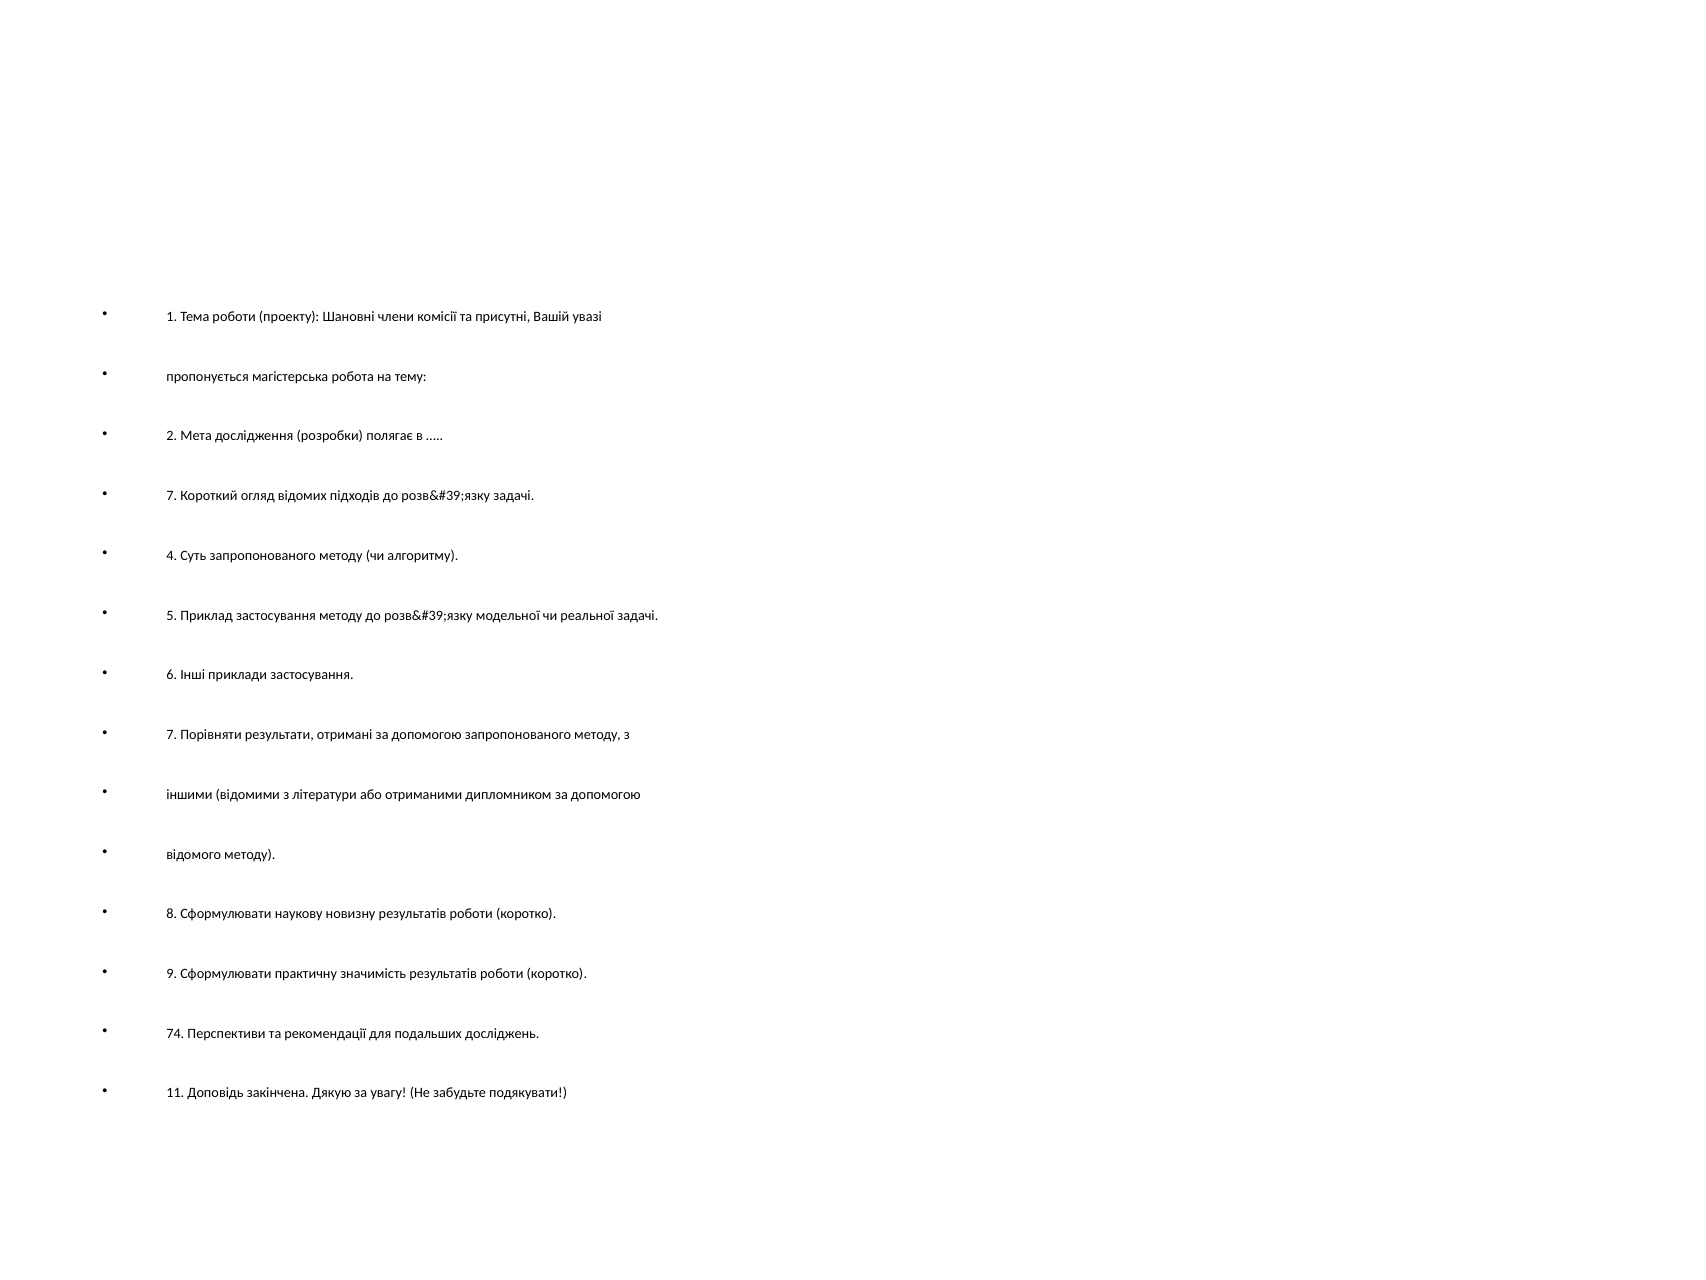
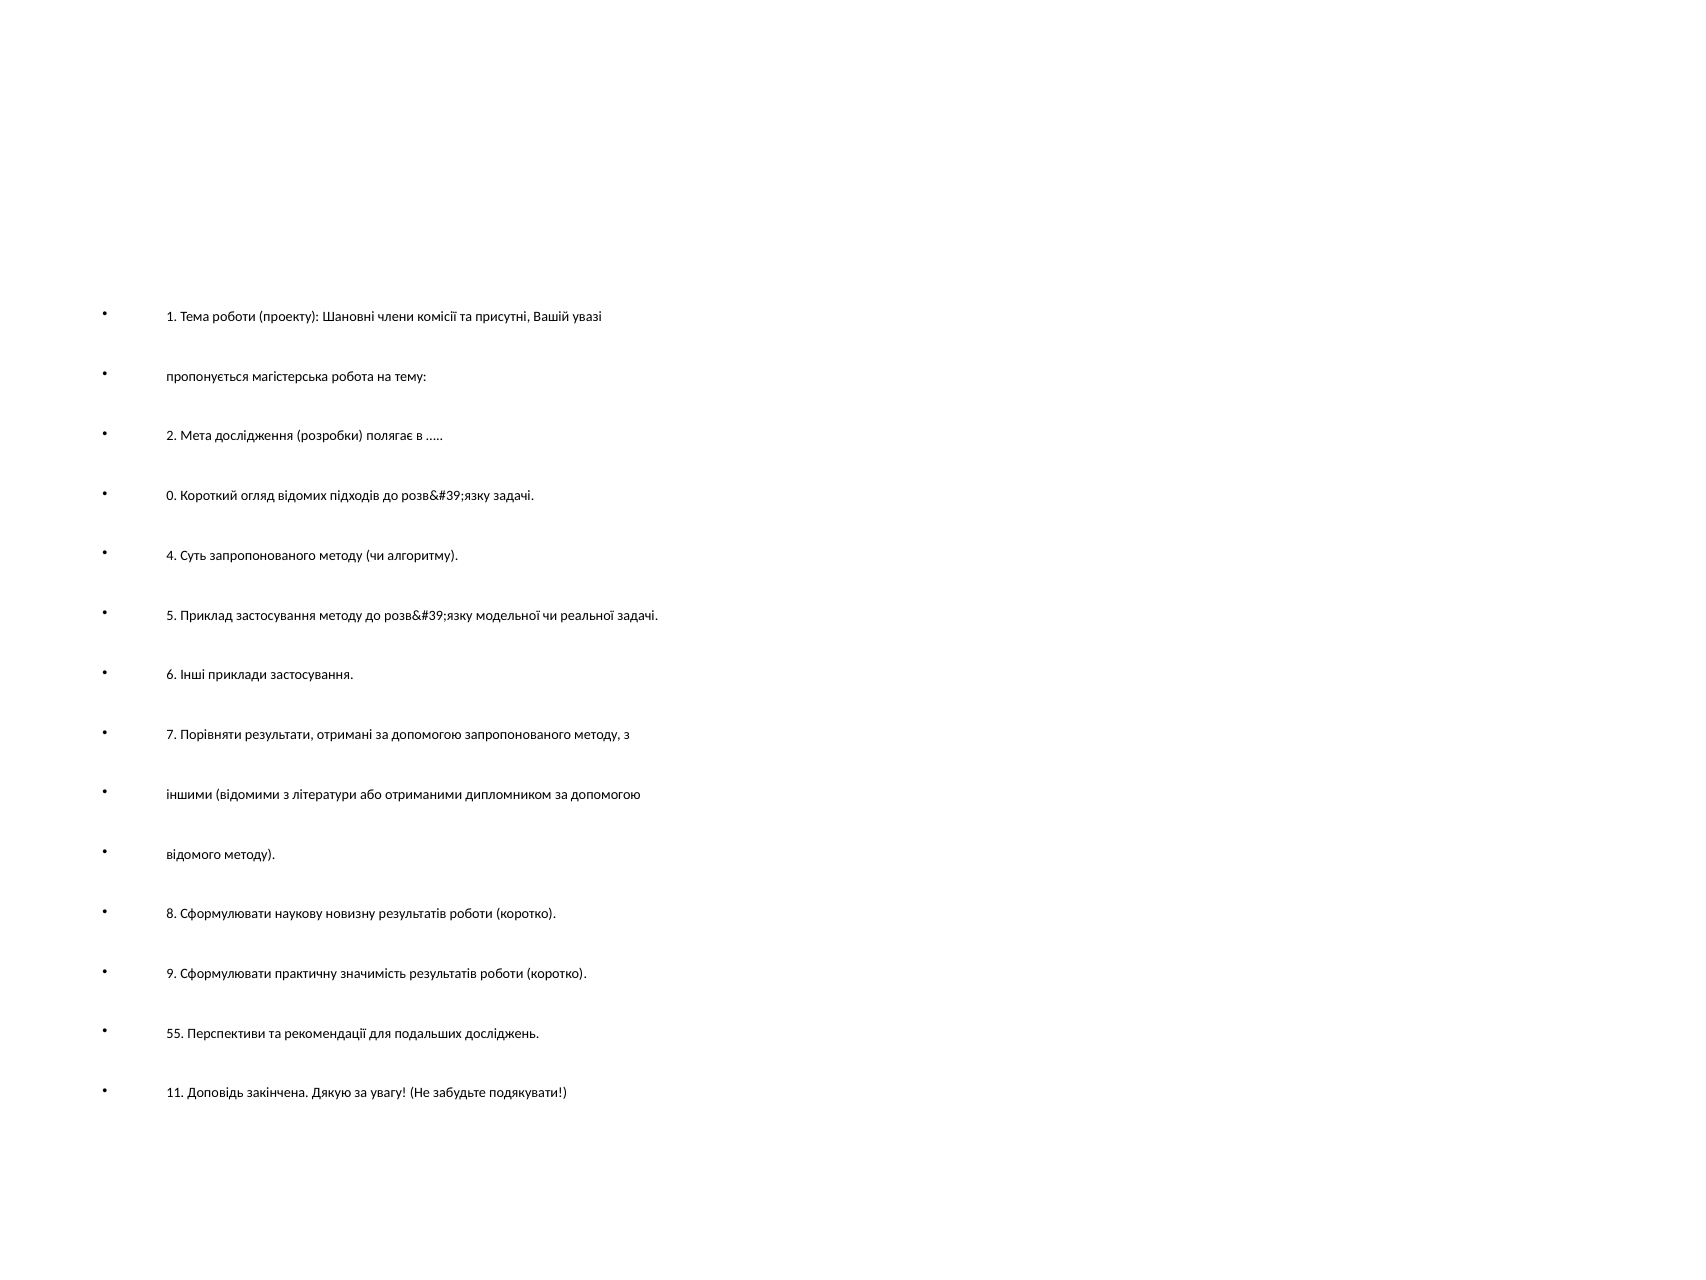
7 at (172, 496): 7 -> 0
74: 74 -> 55
